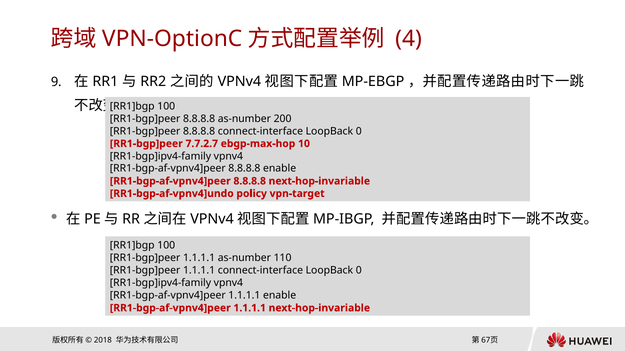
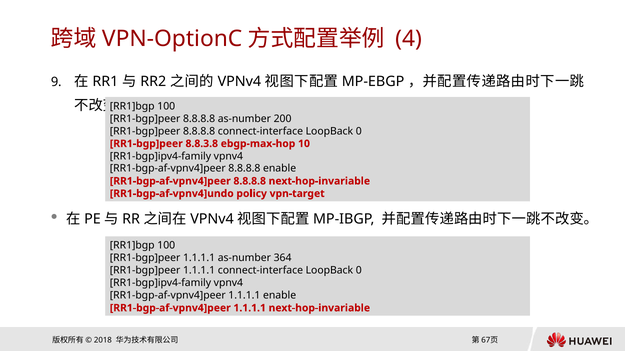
7.7.2.7: 7.7.2.7 -> 8.8.3.8
110: 110 -> 364
